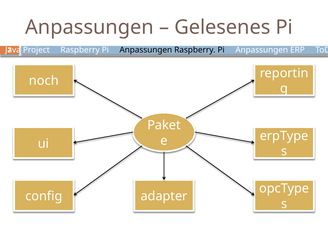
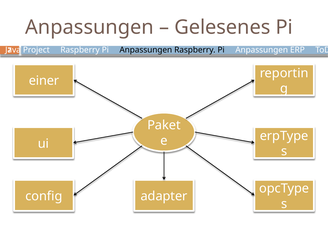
noch: noch -> einer
